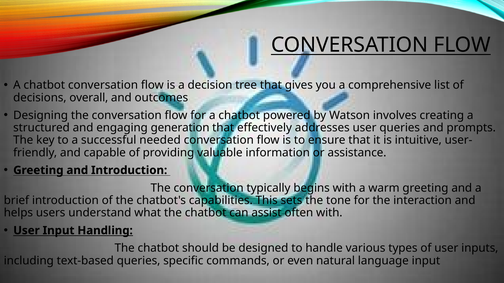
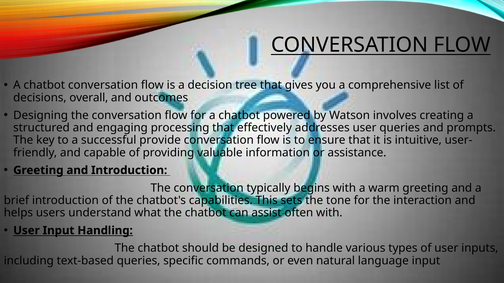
generation: generation -> processing
needed: needed -> provide
